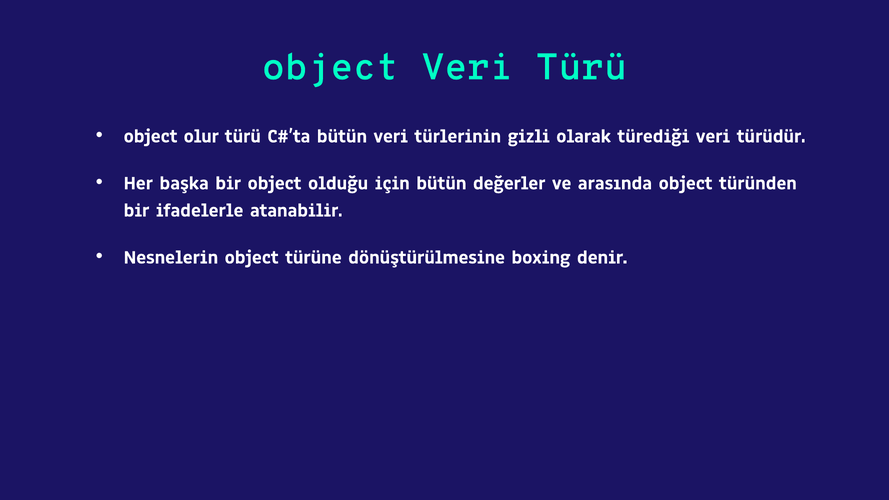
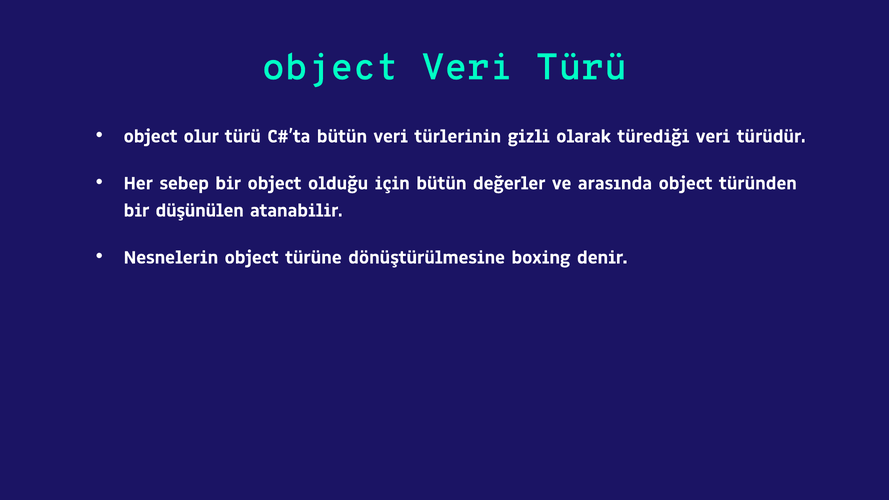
başka: başka -> sebep
ifadelerle: ifadelerle -> düşünülen
